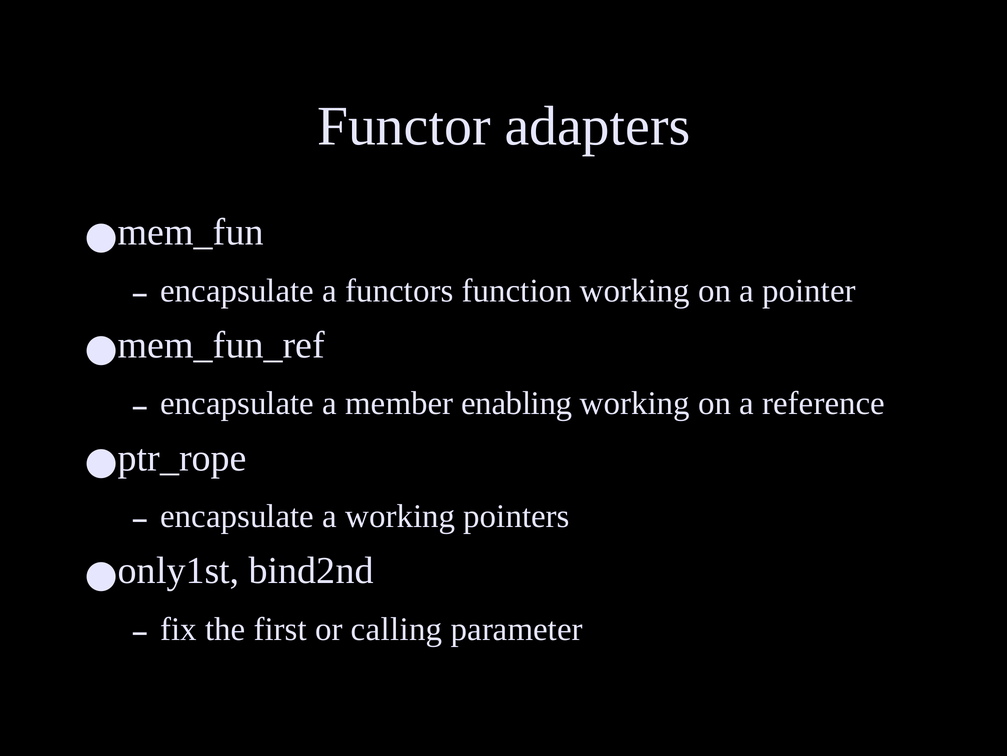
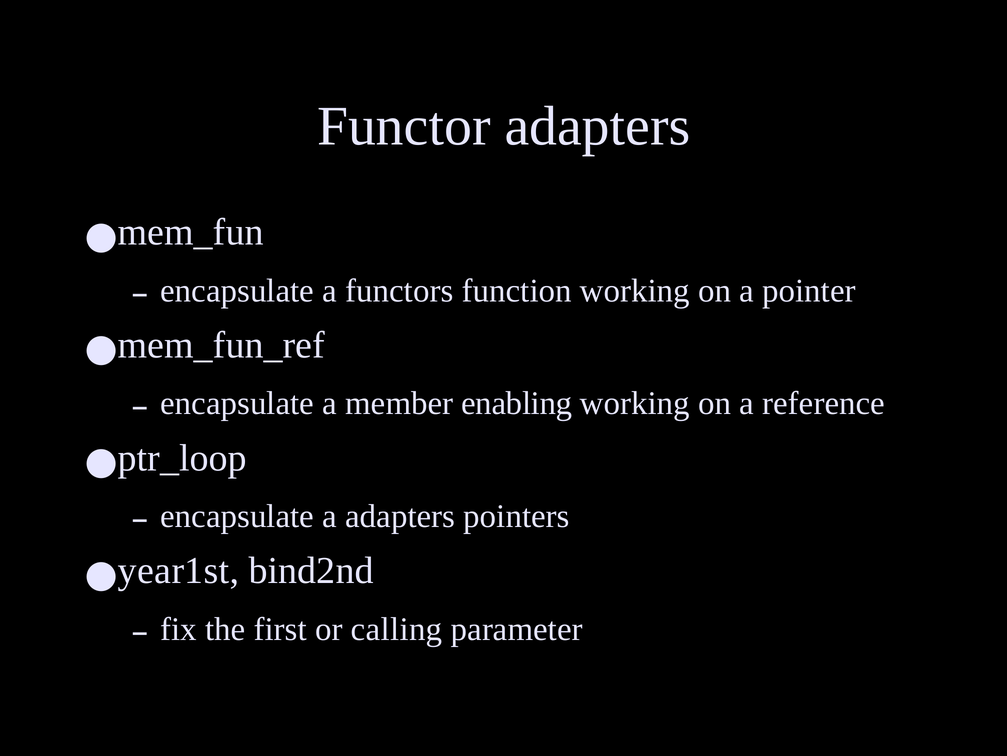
ptr_rope: ptr_rope -> ptr_loop
a working: working -> adapters
only1st: only1st -> year1st
